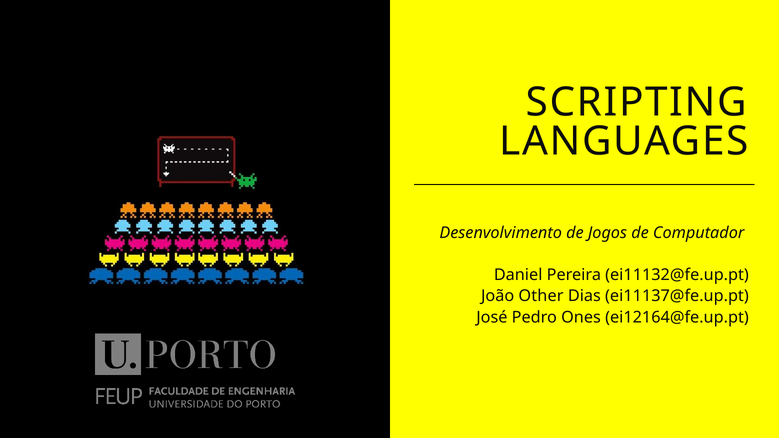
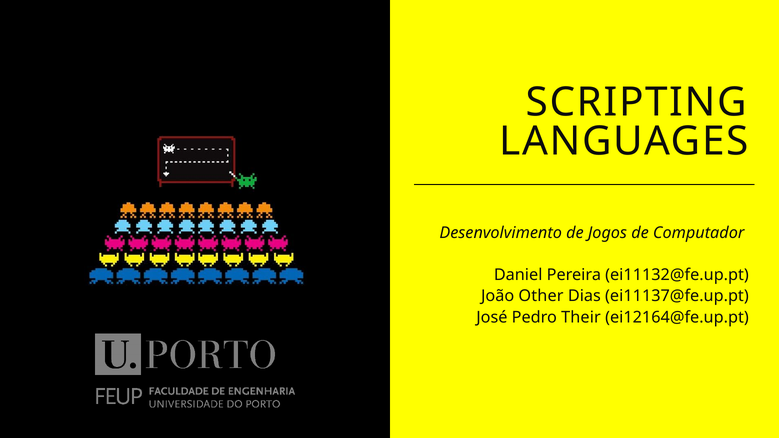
Ones: Ones -> Their
